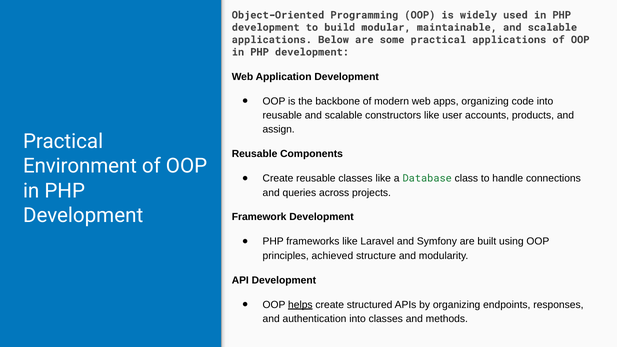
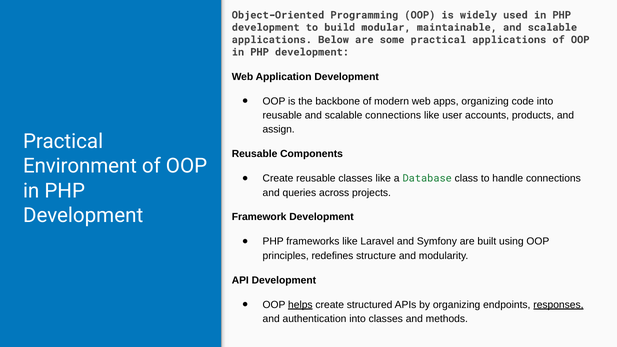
scalable constructors: constructors -> connections
achieved: achieved -> redefines
responses underline: none -> present
